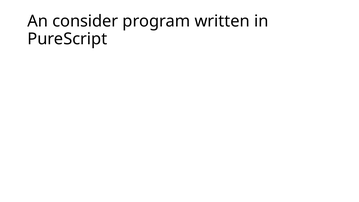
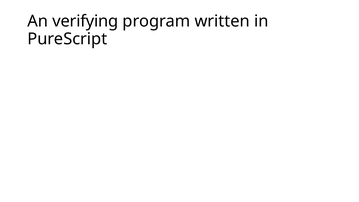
consider: consider -> verifying
